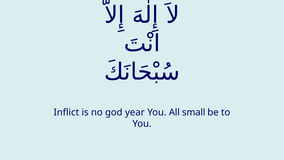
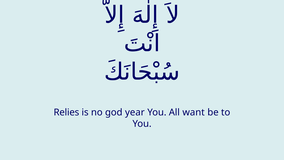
Inflict: Inflict -> Relies
small: small -> want
